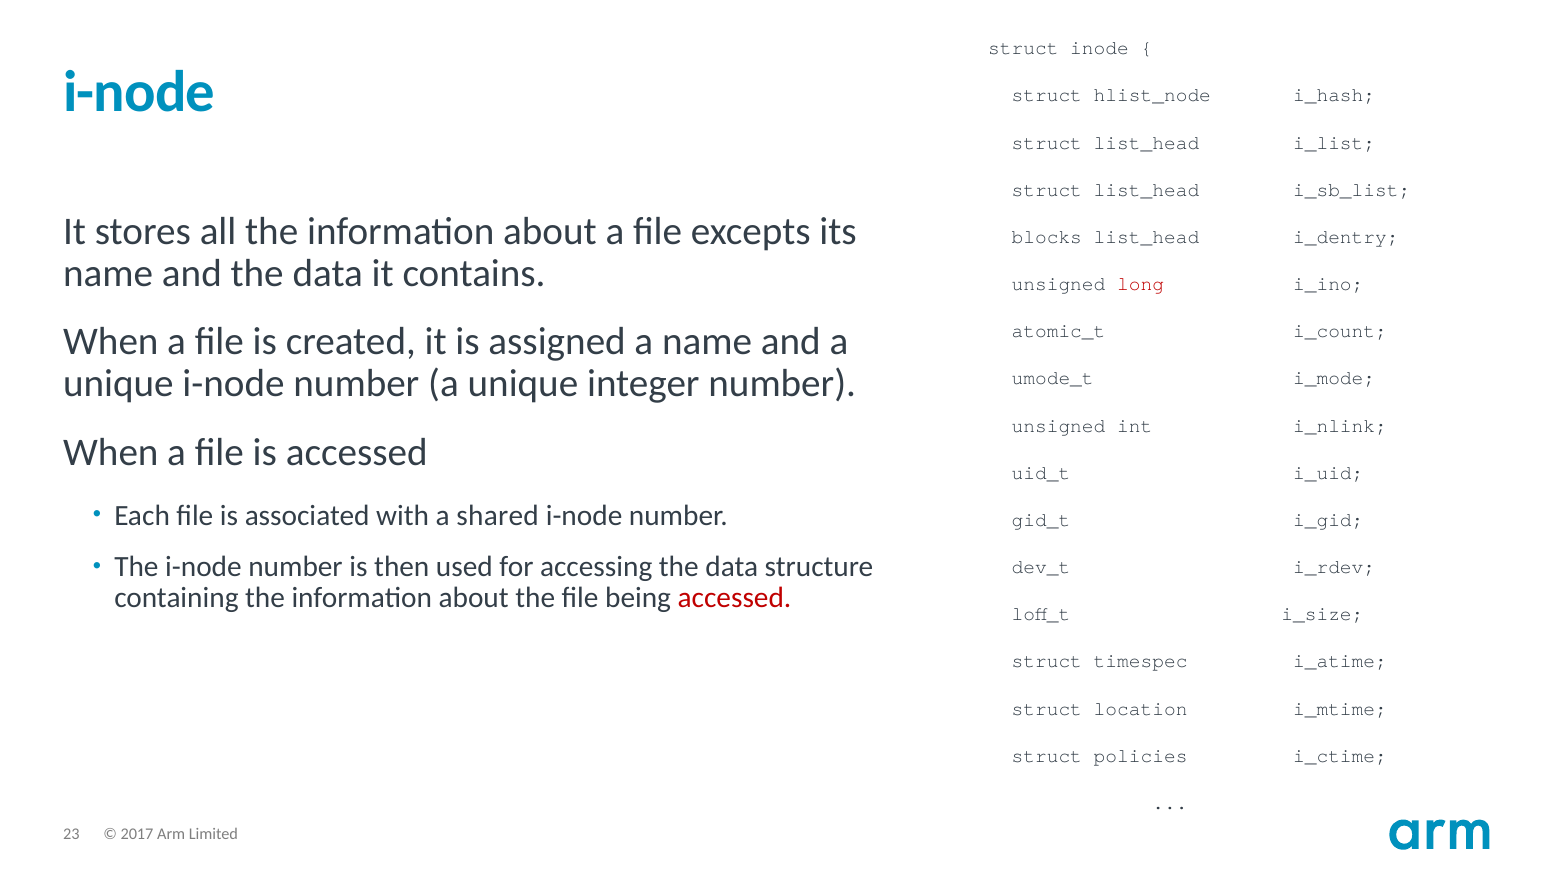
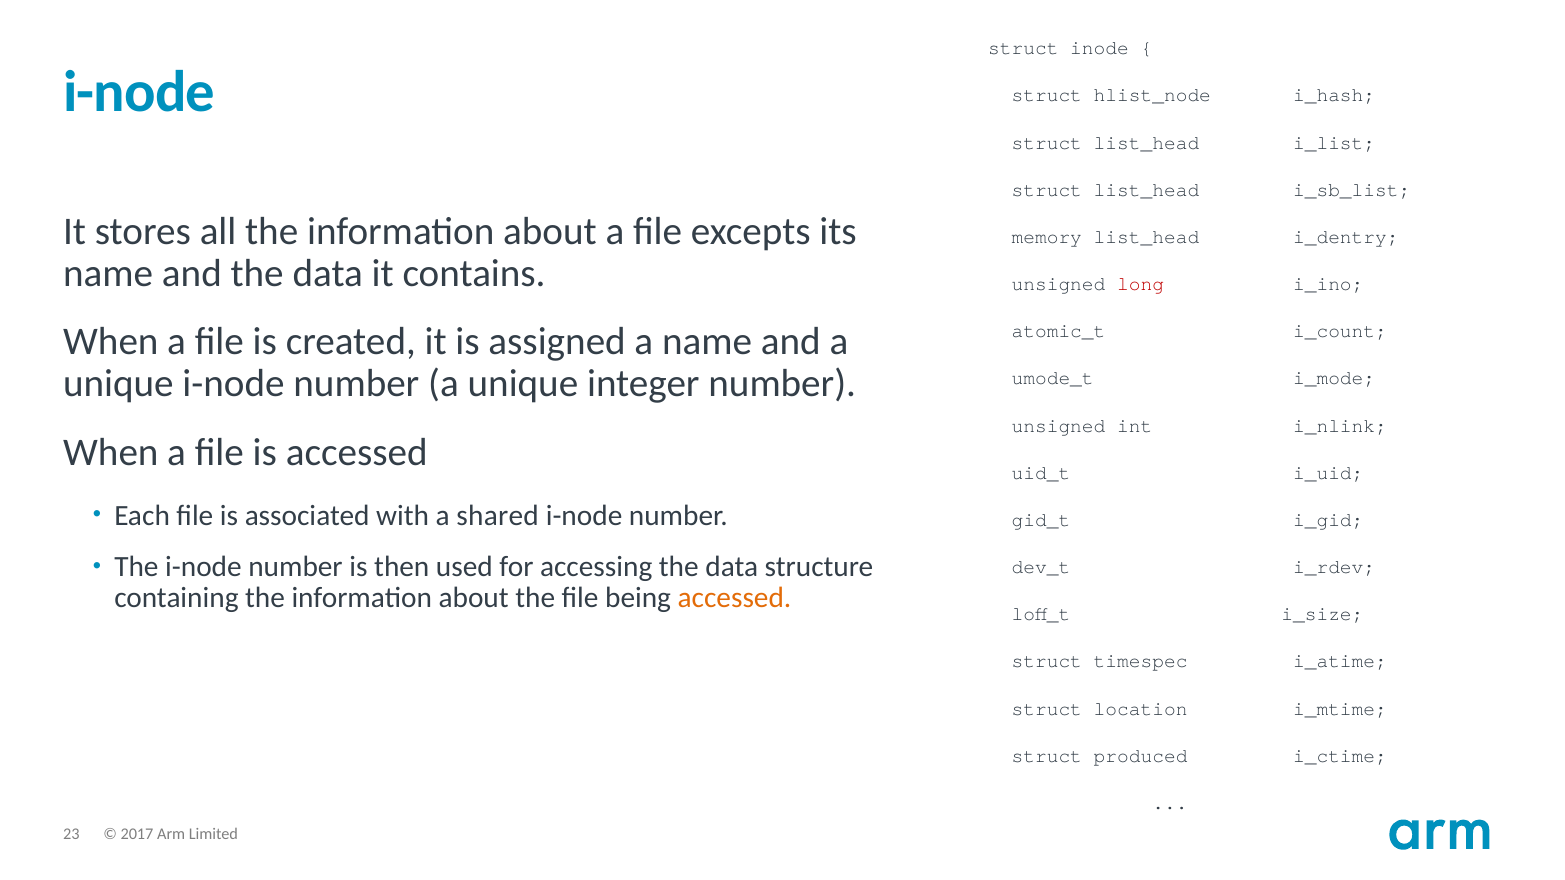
blocks: blocks -> memory
accessed at (735, 598) colour: red -> orange
policies: policies -> produced
